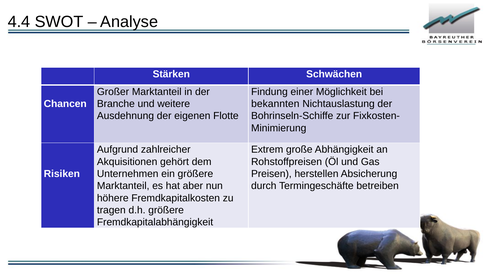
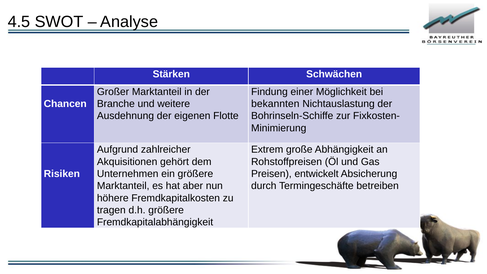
4.4: 4.4 -> 4.5
herstellen: herstellen -> entwickelt
